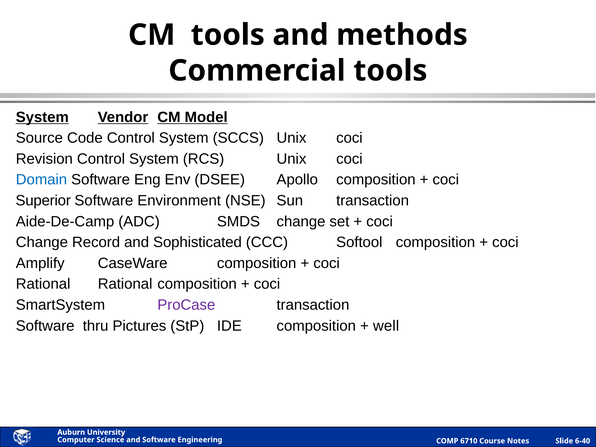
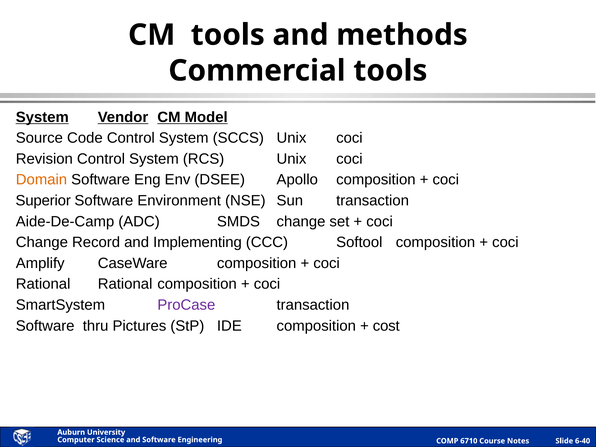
Domain colour: blue -> orange
Sophisticated: Sophisticated -> Implementing
well: well -> cost
